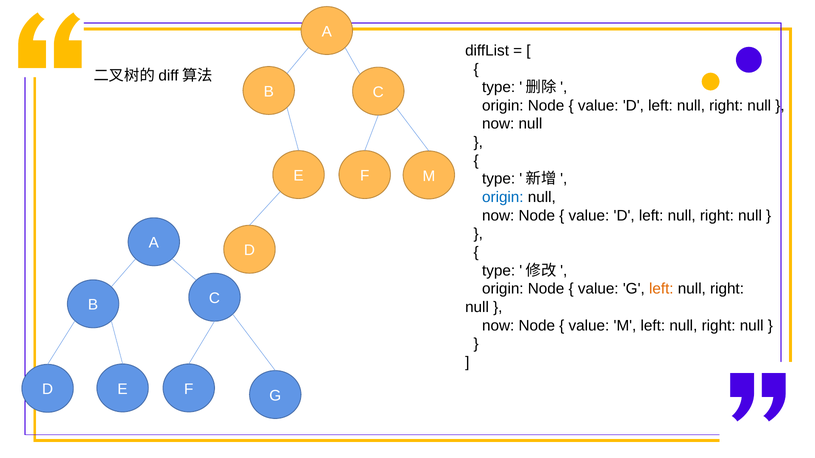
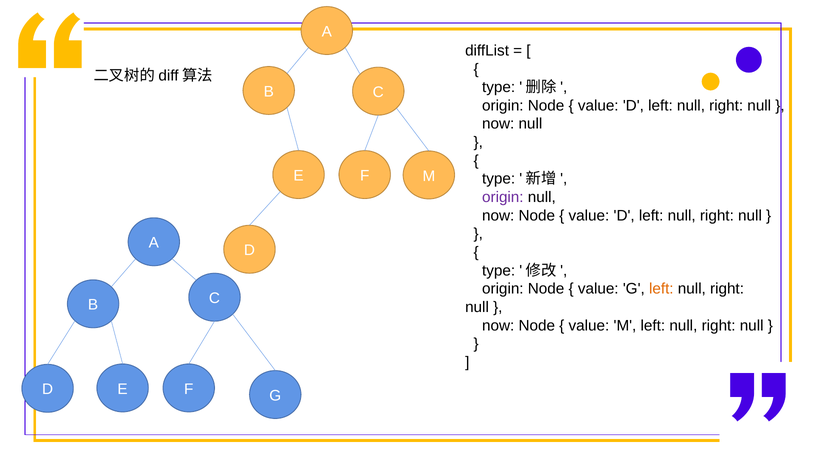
origin at (503, 197) colour: blue -> purple
